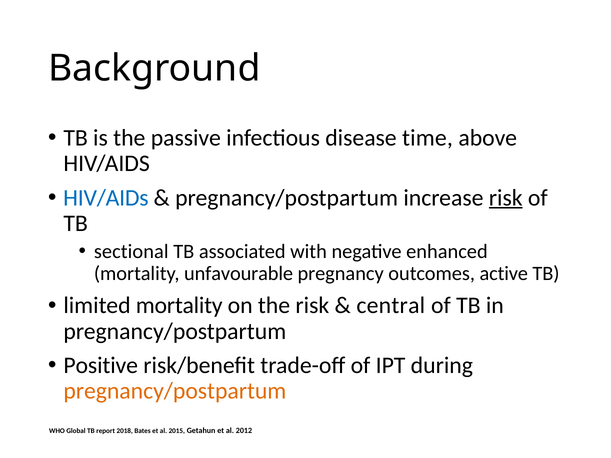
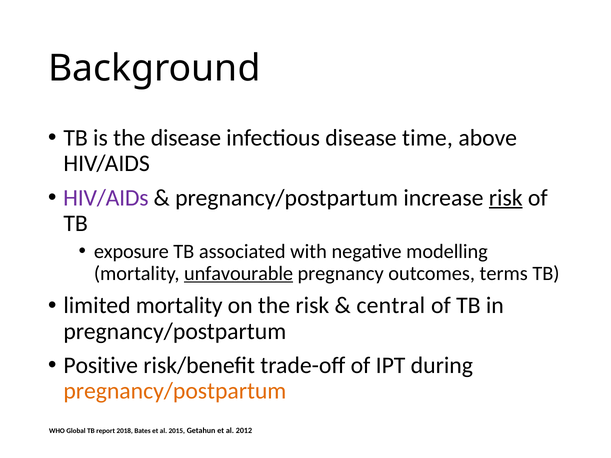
the passive: passive -> disease
HIV/AIDs at (106, 198) colour: blue -> purple
sectional: sectional -> exposure
enhanced: enhanced -> modelling
unfavourable underline: none -> present
active: active -> terms
